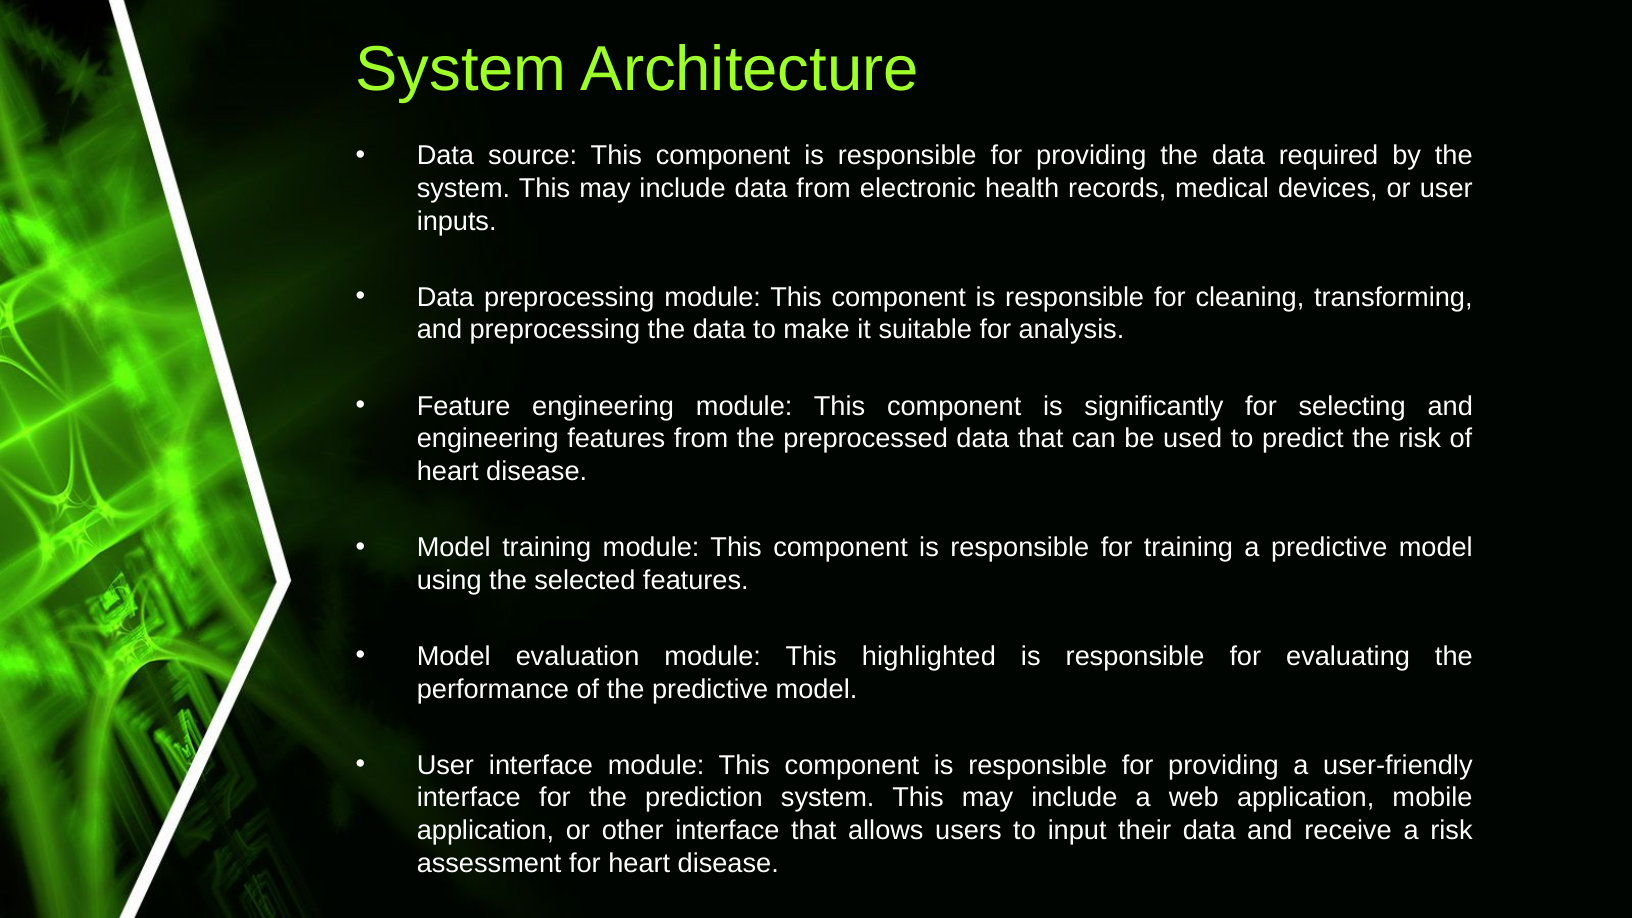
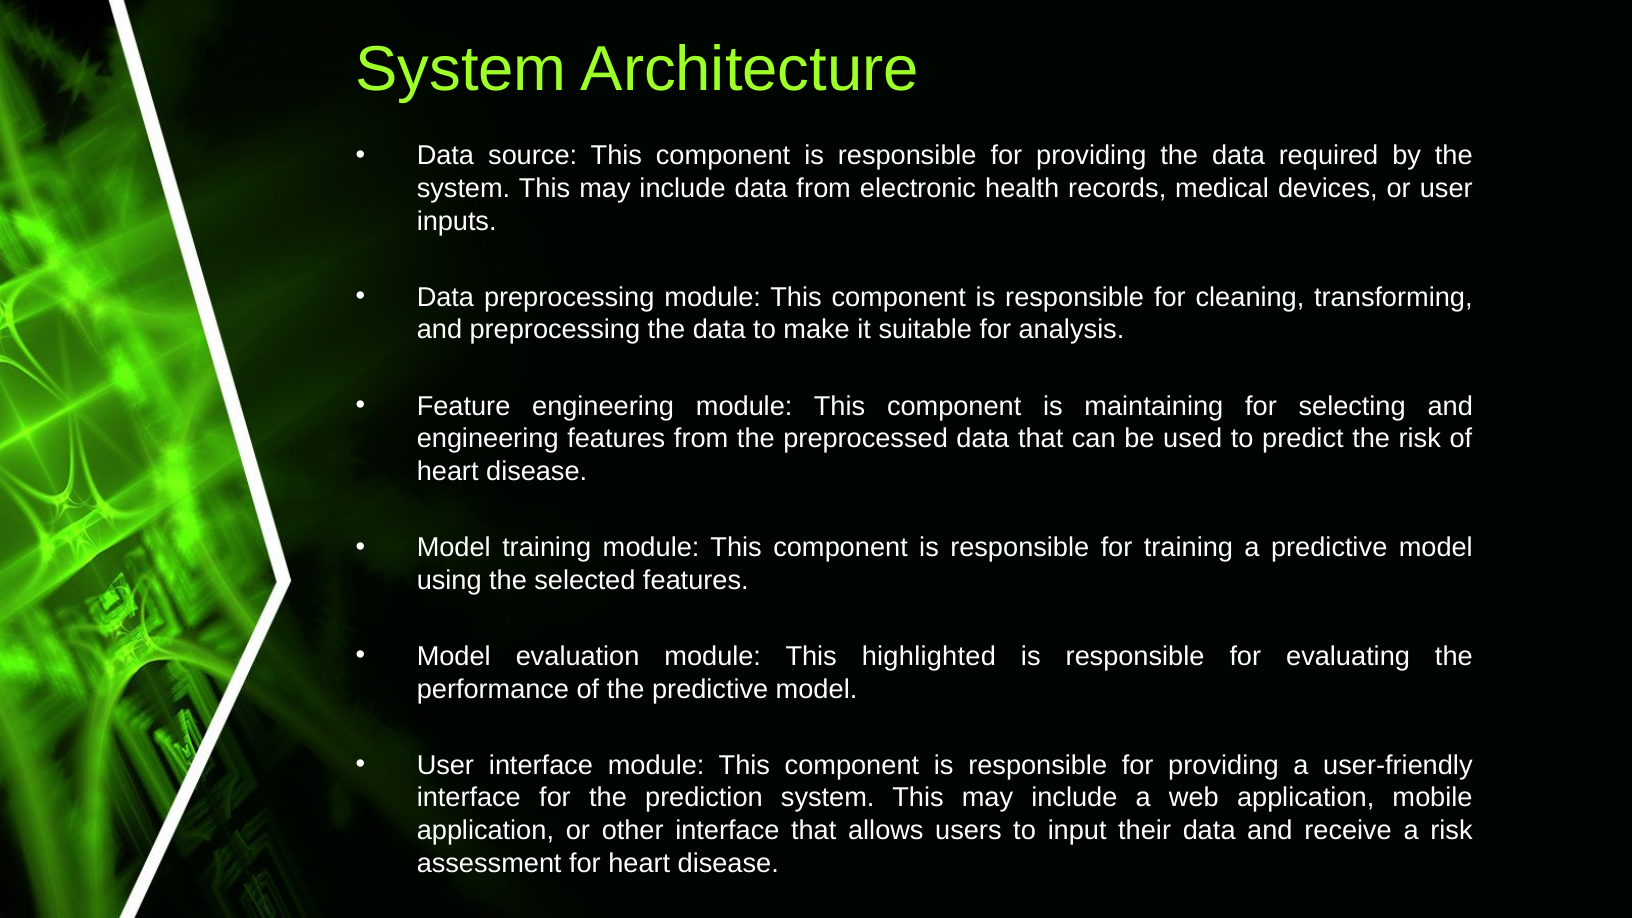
significantly: significantly -> maintaining
